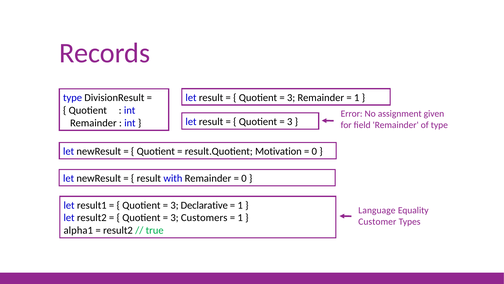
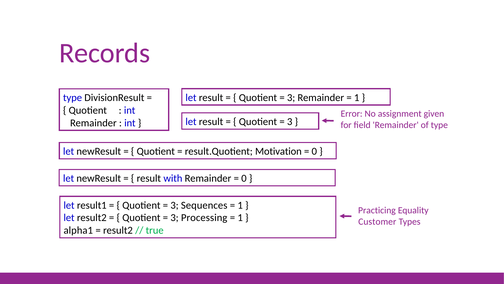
Declarative: Declarative -> Sequences
Language: Language -> Practicing
Customers: Customers -> Processing
